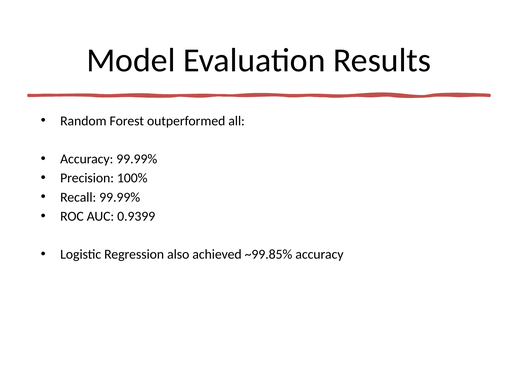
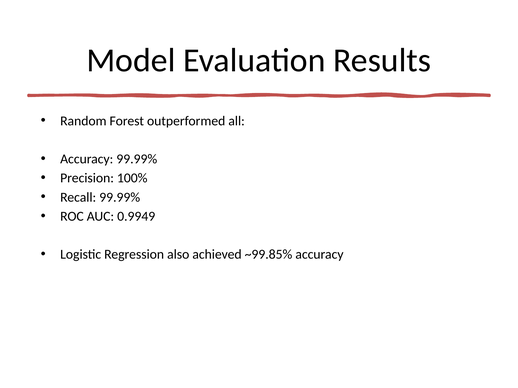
0.9399: 0.9399 -> 0.9949
